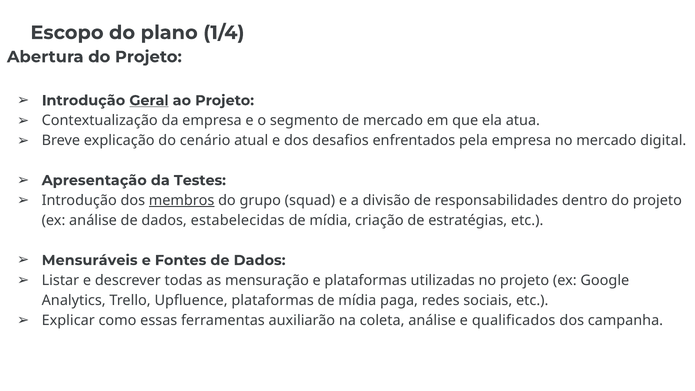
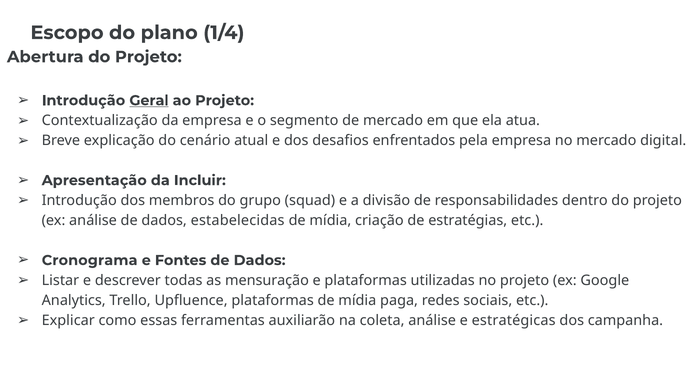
Testes: Testes -> Incluir
membros underline: present -> none
Mensuráveis: Mensuráveis -> Cronograma
qualificados: qualificados -> estratégicas
